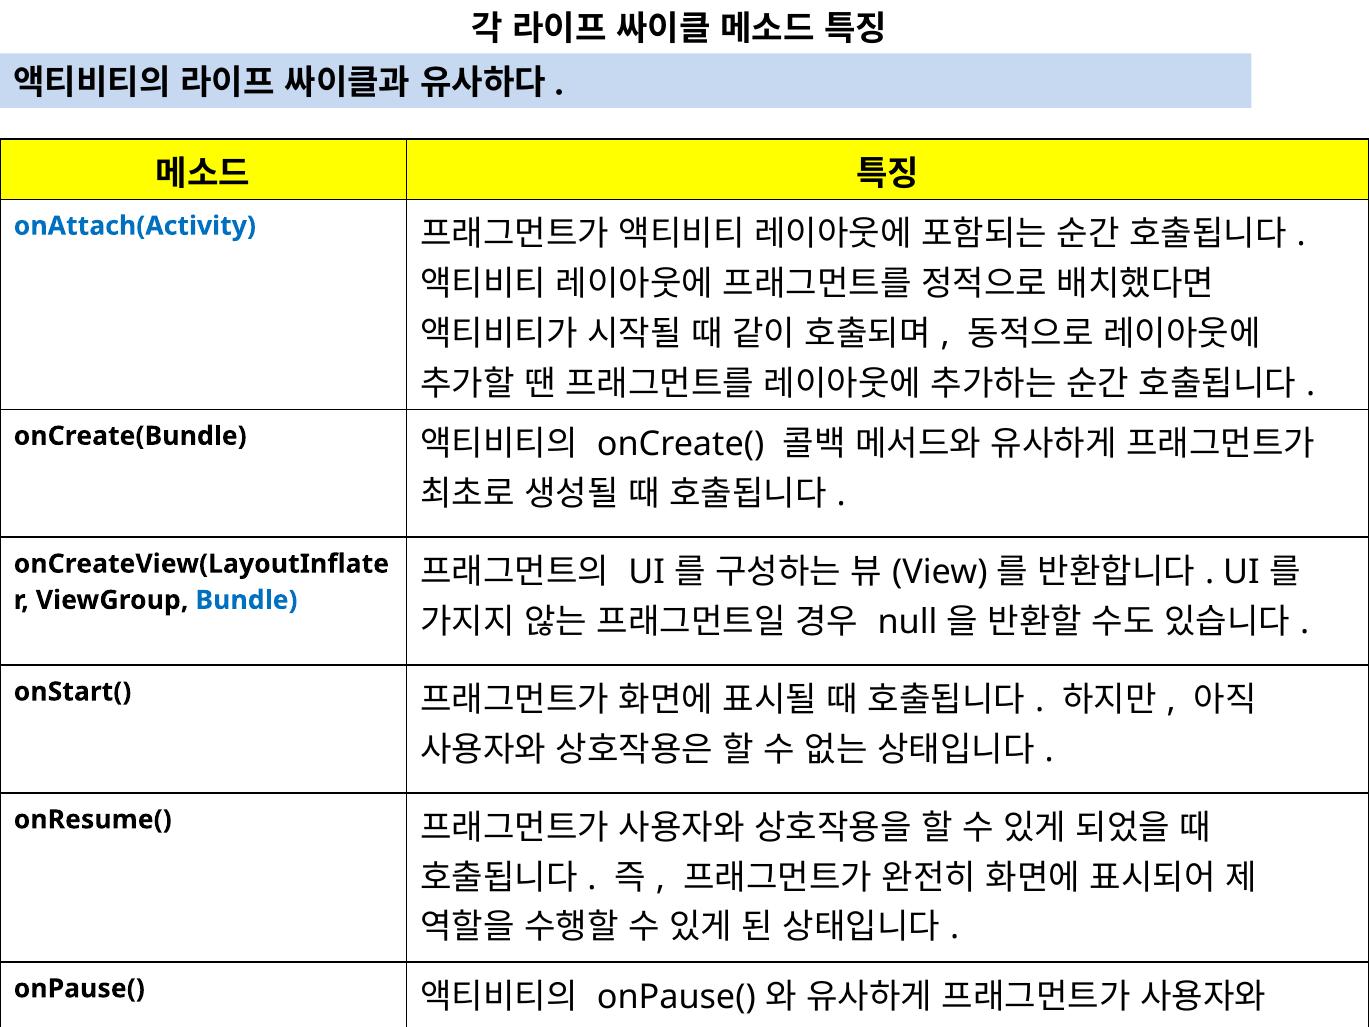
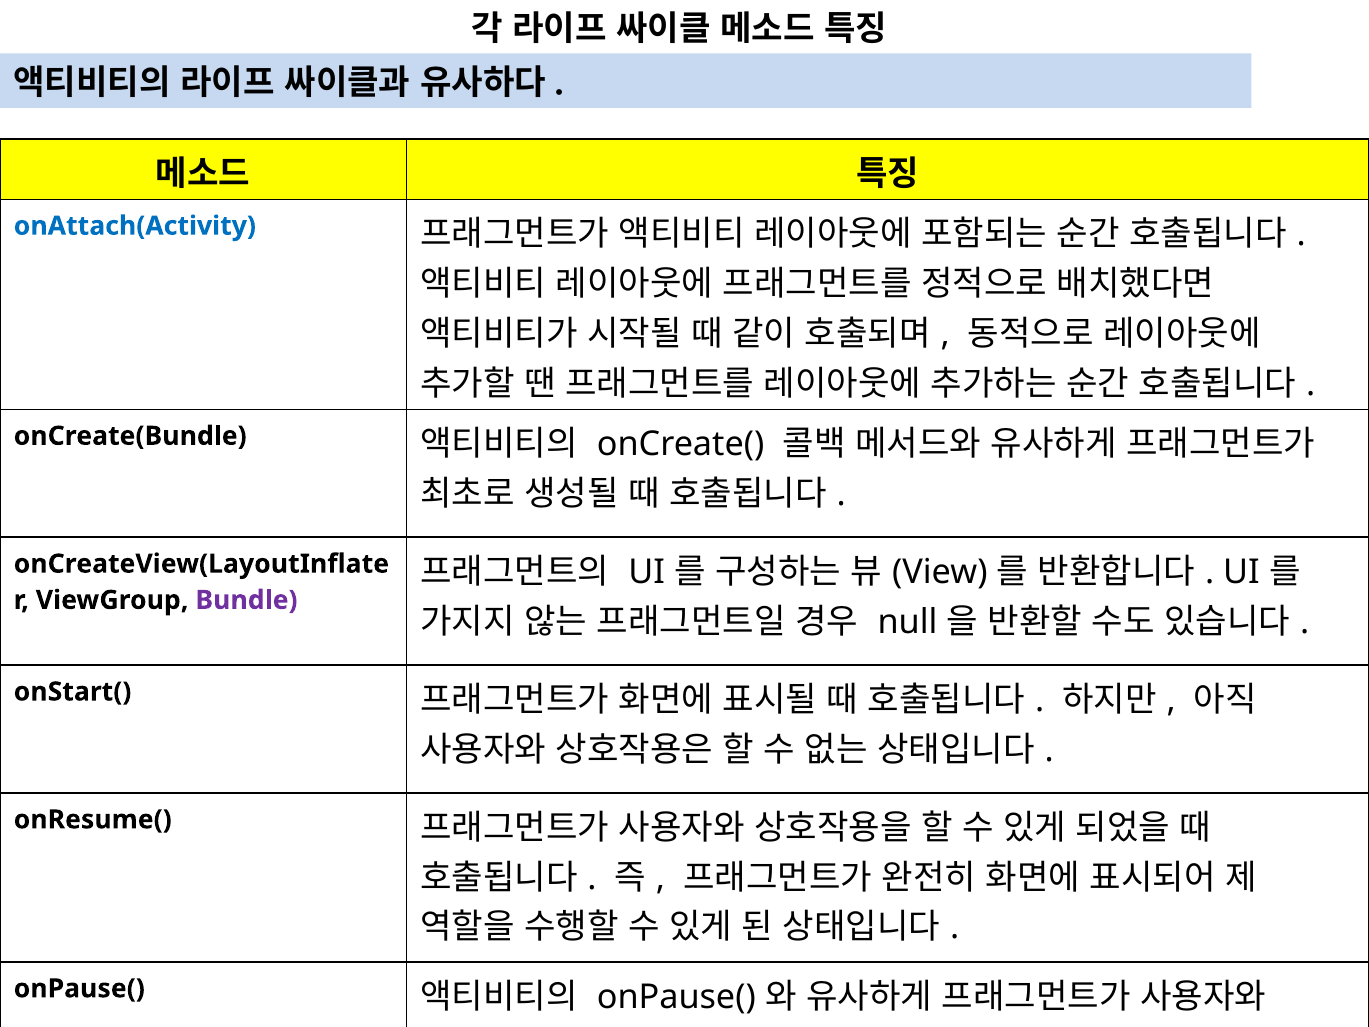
Bundle colour: blue -> purple
